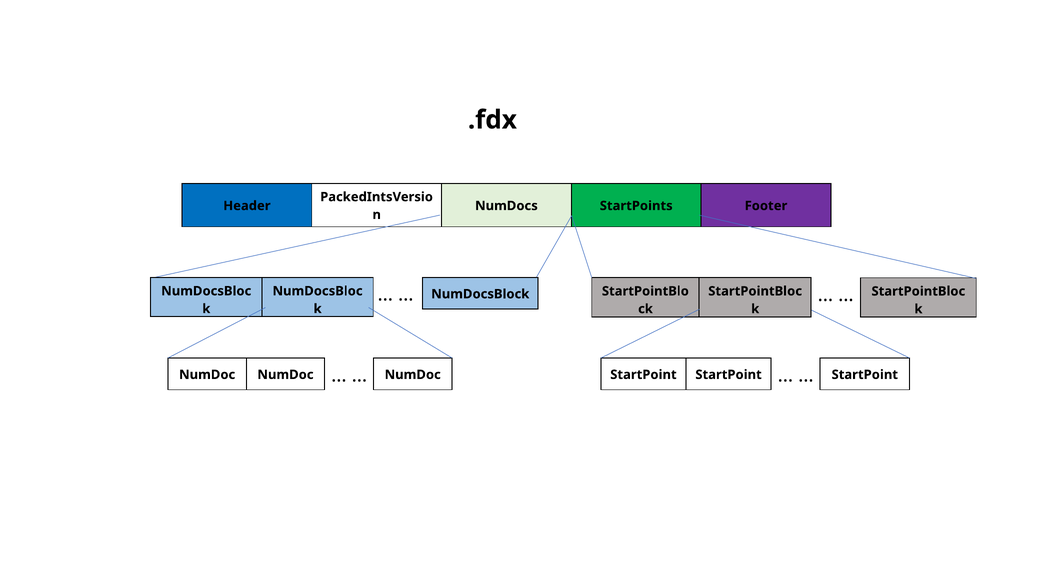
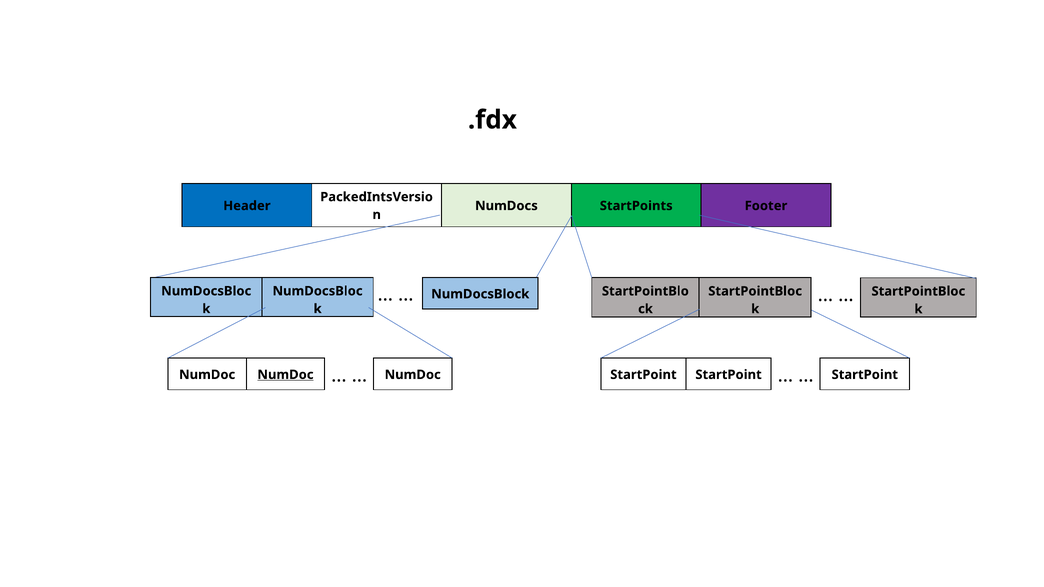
NumDoc at (285, 375) underline: none -> present
